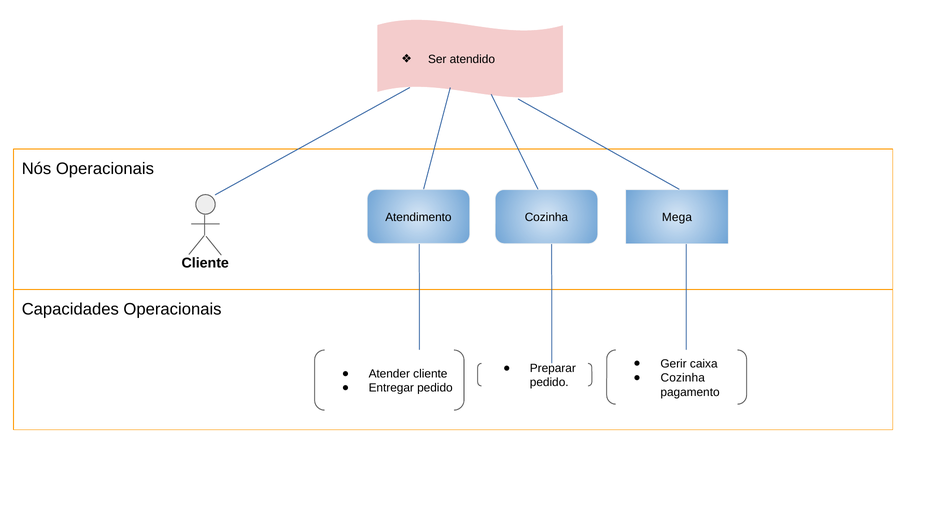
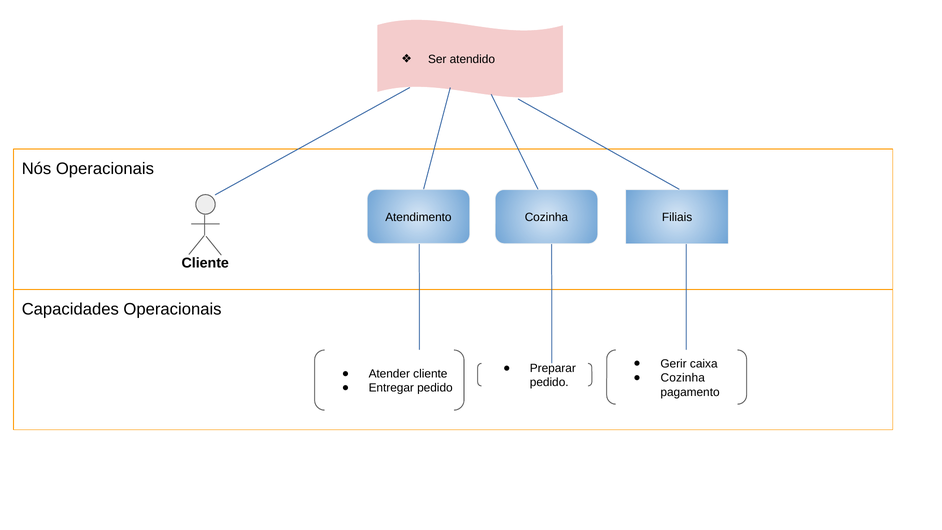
Mega: Mega -> Filiais
